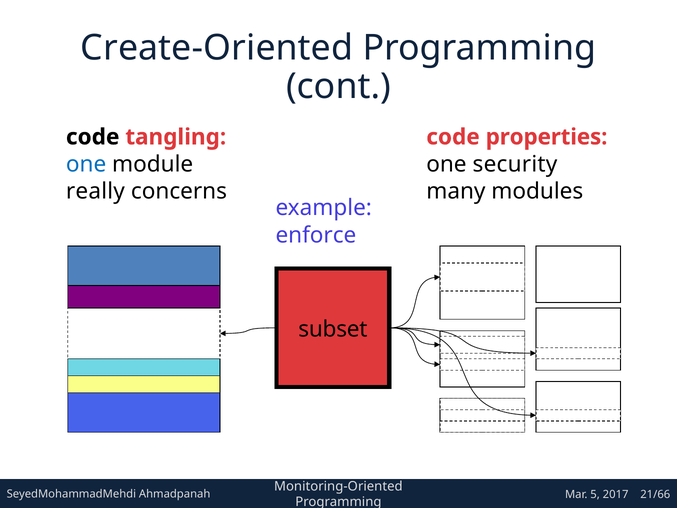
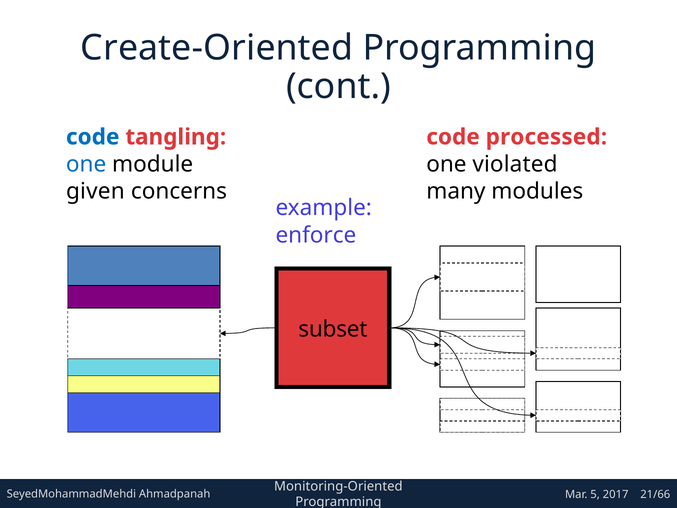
code at (93, 137) colour: black -> blue
properties: properties -> processed
security: security -> violated
really: really -> given
